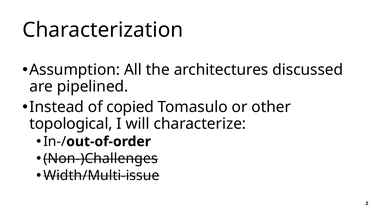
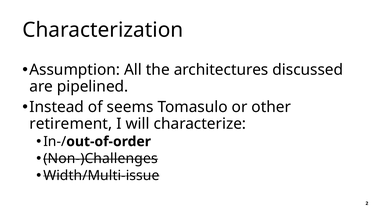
copied: copied -> seems
topological: topological -> retirement
